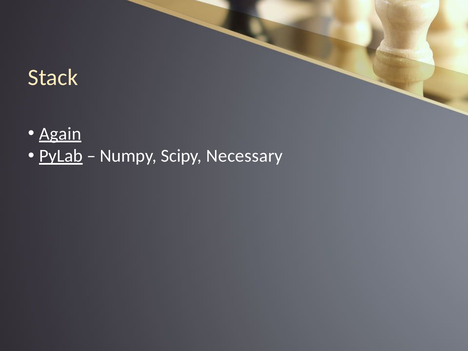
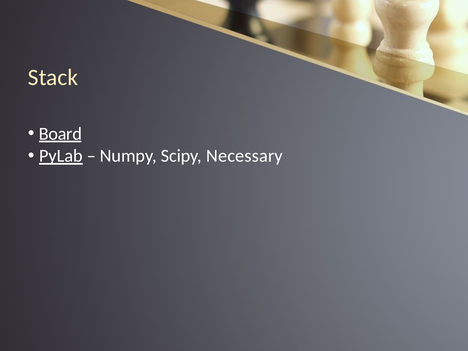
Again: Again -> Board
